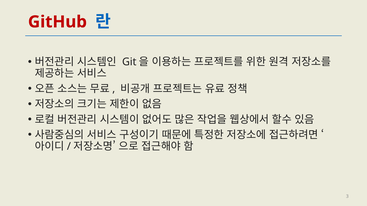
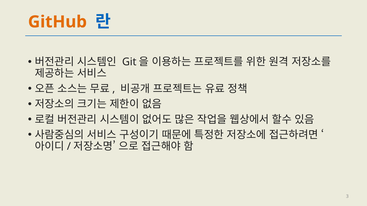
GitHub colour: red -> orange
